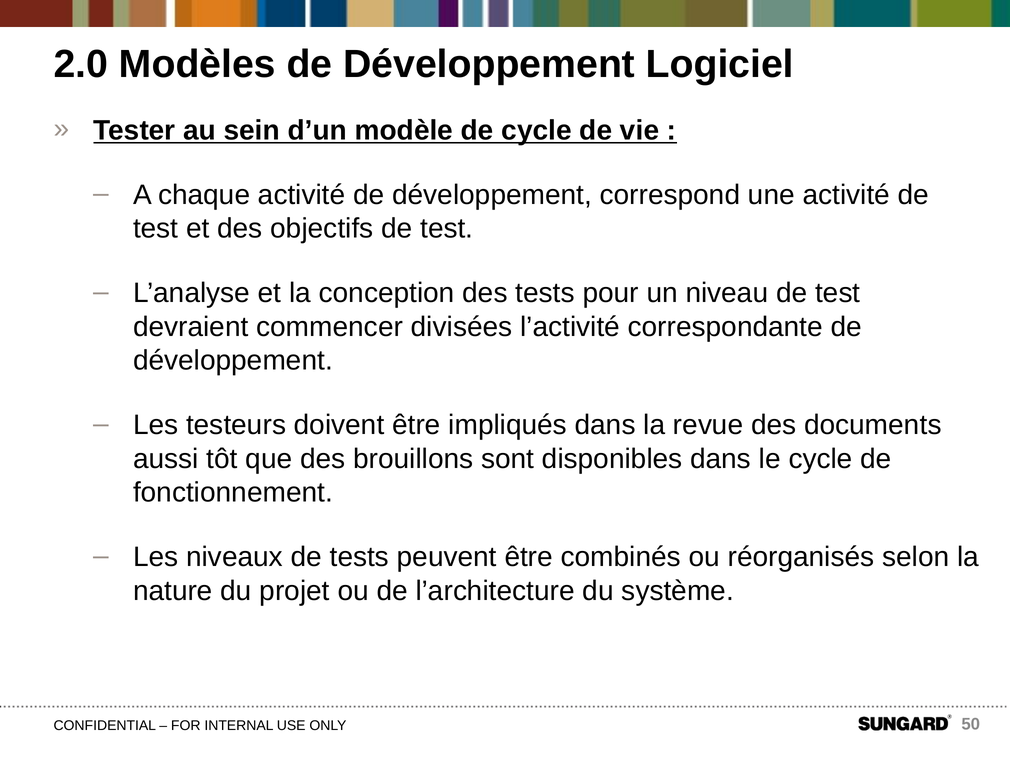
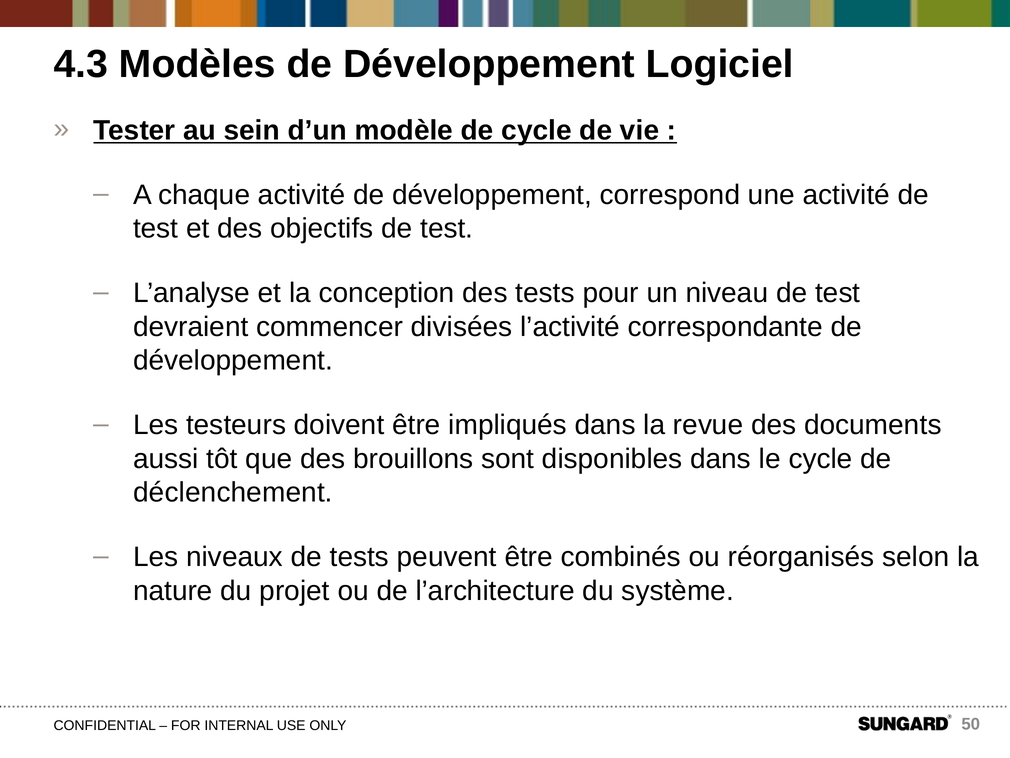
2.0: 2.0 -> 4.3
fonctionnement: fonctionnement -> déclenchement
